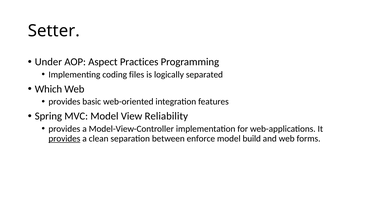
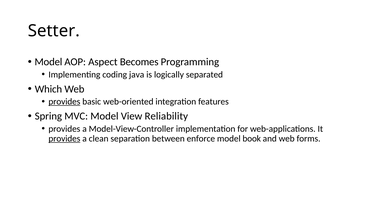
Under at (48, 62): Under -> Model
Practices: Practices -> Becomes
files: files -> java
provides at (64, 102) underline: none -> present
build: build -> book
